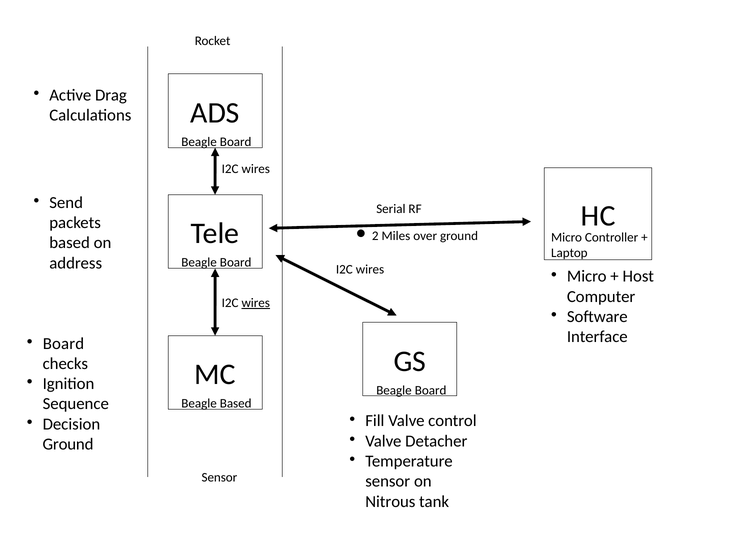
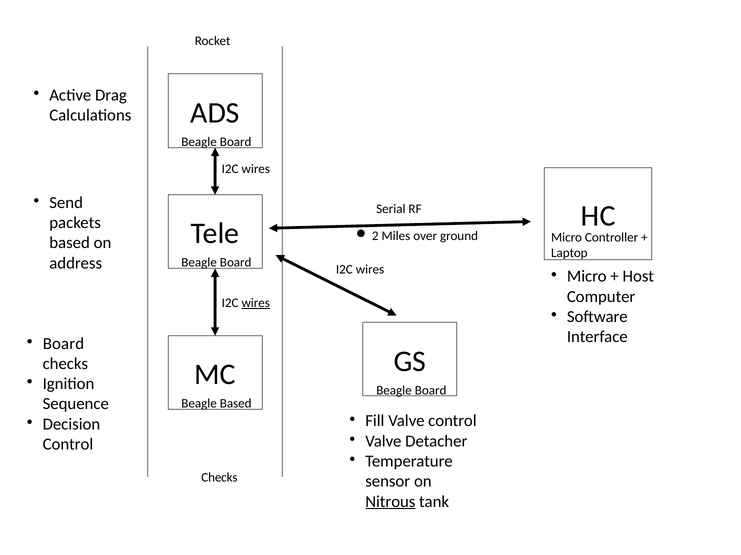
Ground at (68, 445): Ground -> Control
Sensor at (219, 478): Sensor -> Checks
Nitrous underline: none -> present
